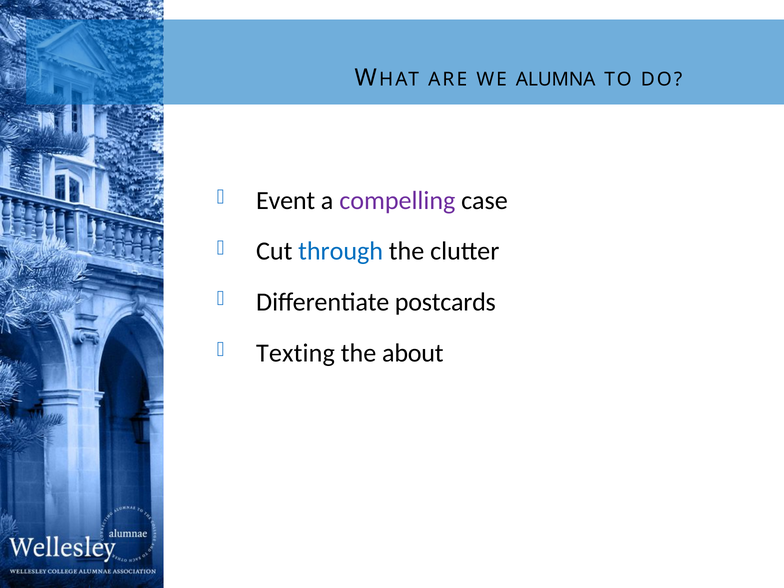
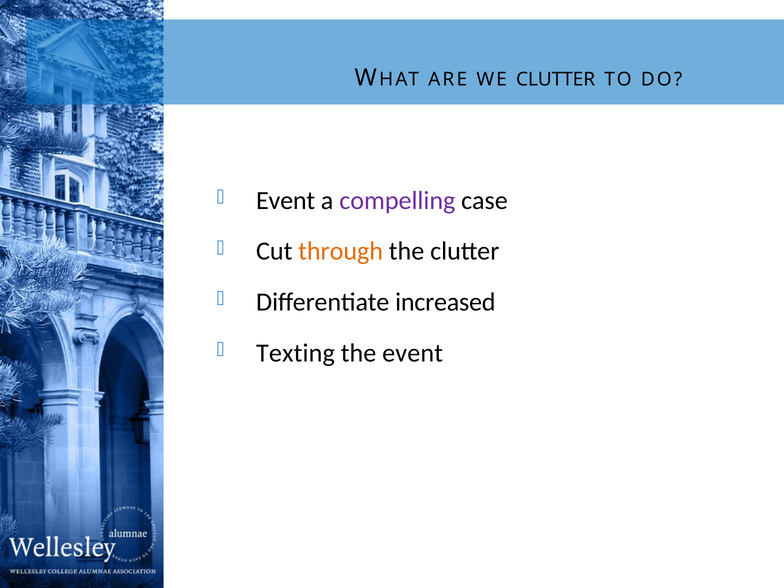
WE ALUMNA: ALUMNA -> CLUTTER
through colour: blue -> orange
postcards: postcards -> increased
the about: about -> event
